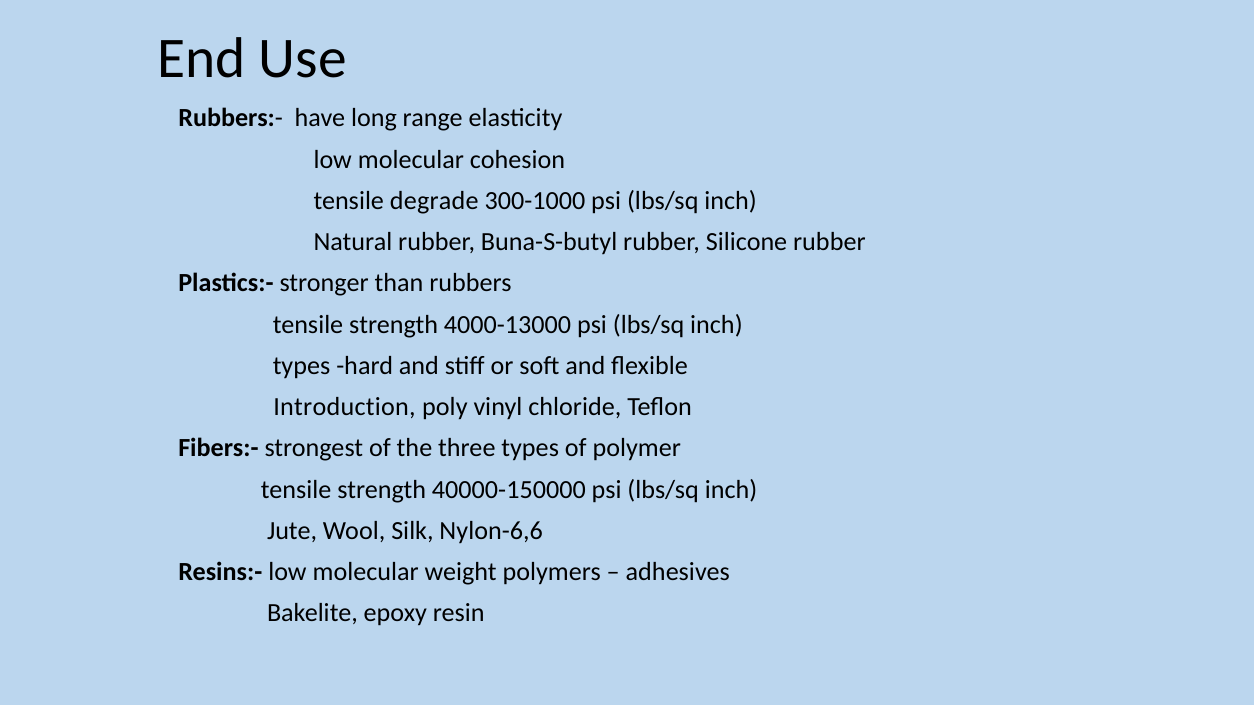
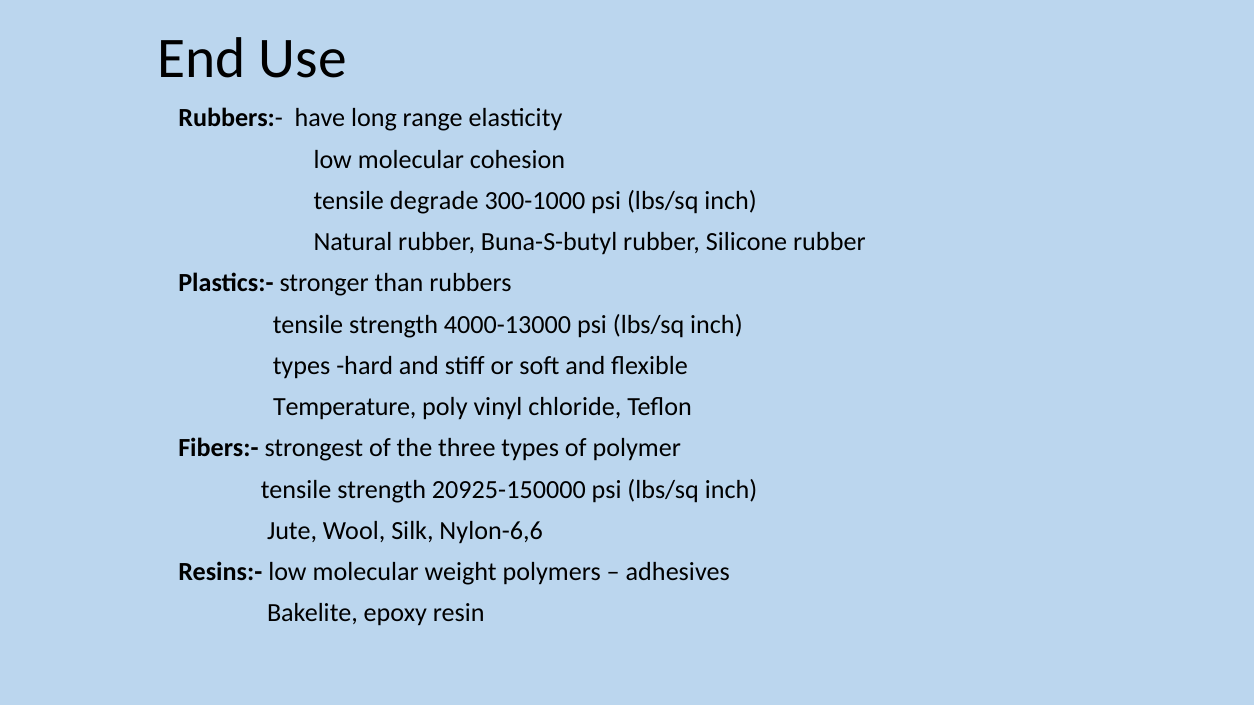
Introduction: Introduction -> Temperature
40000-150000: 40000-150000 -> 20925-150000
